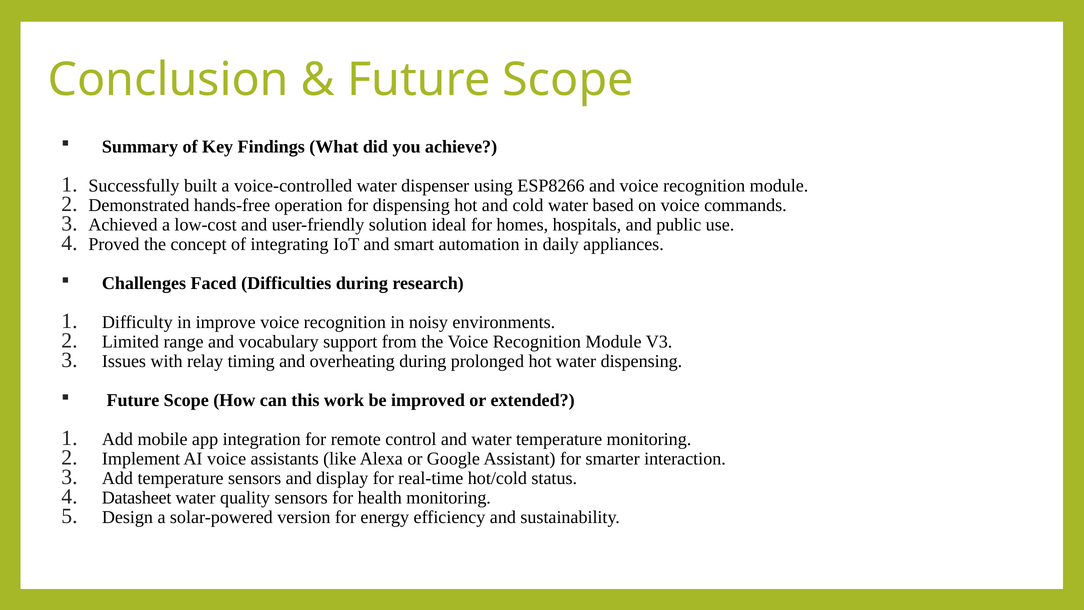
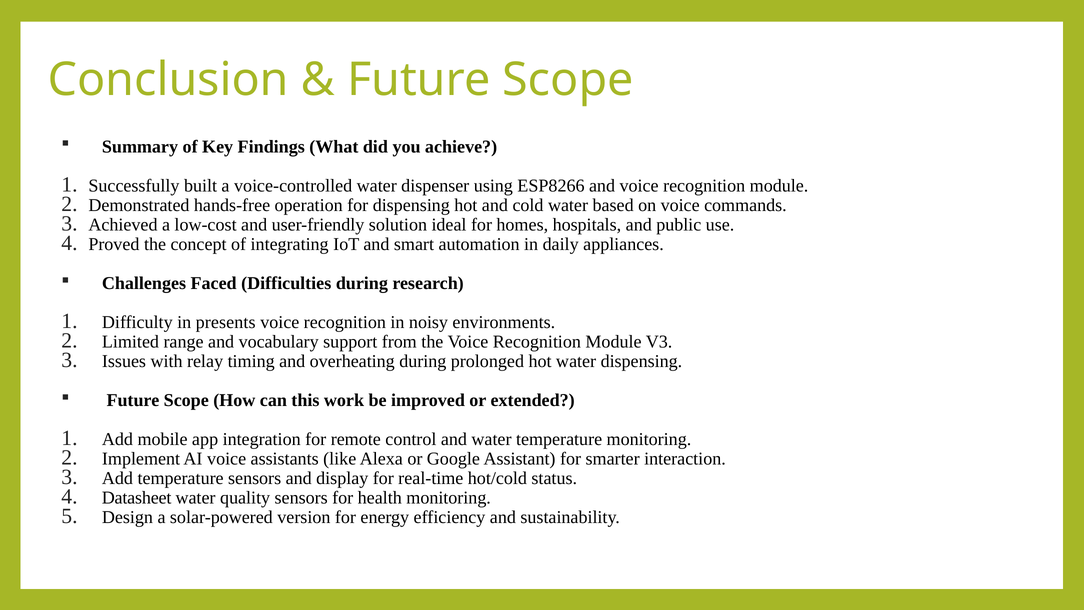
improve: improve -> presents
